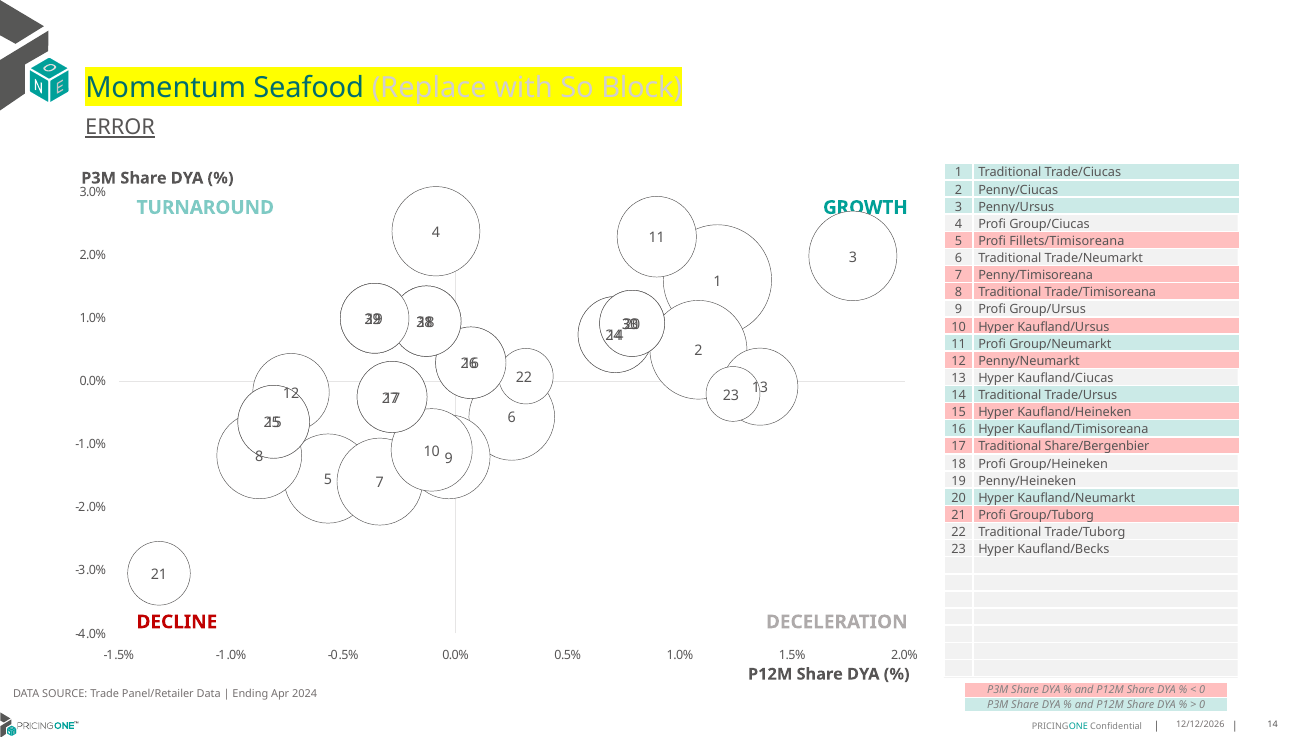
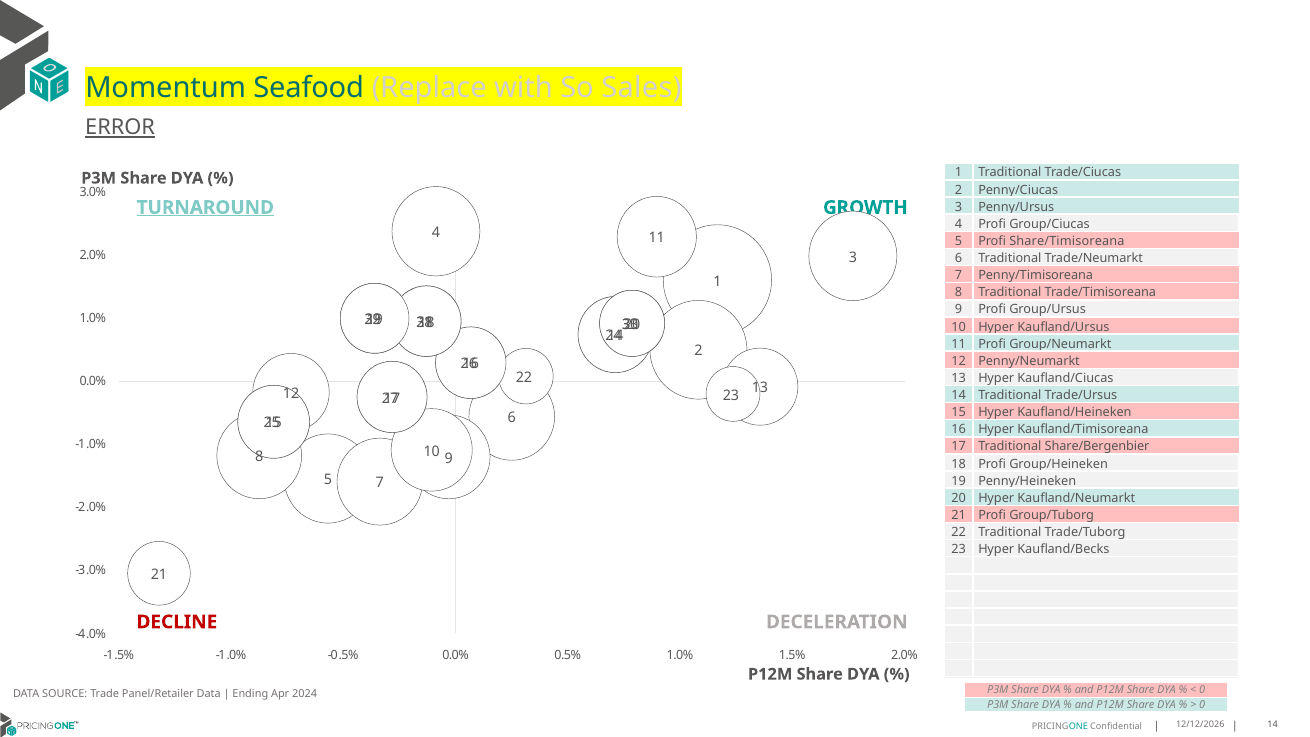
Block: Block -> Sales
TURNAROUND underline: none -> present
Fillets/Timisoreana: Fillets/Timisoreana -> Share/Timisoreana
